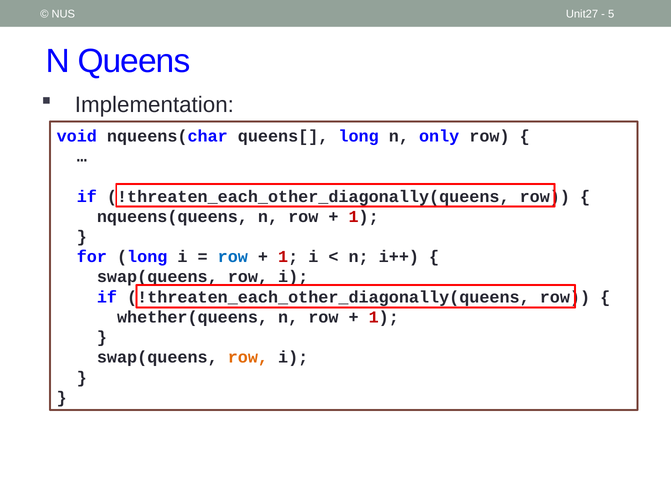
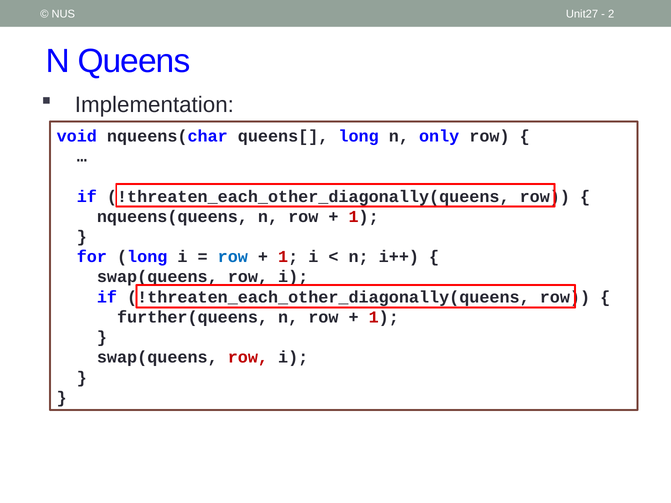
5: 5 -> 2
whether(queens: whether(queens -> further(queens
row at (248, 358) colour: orange -> red
